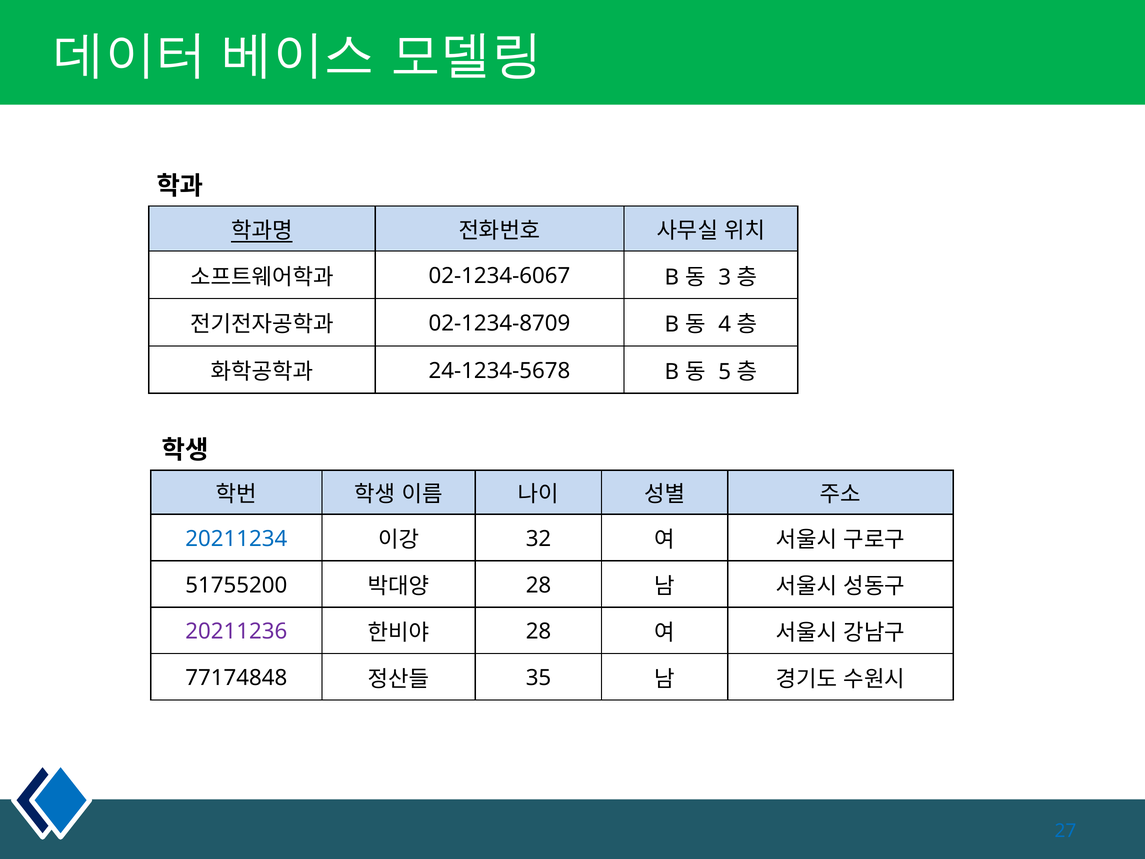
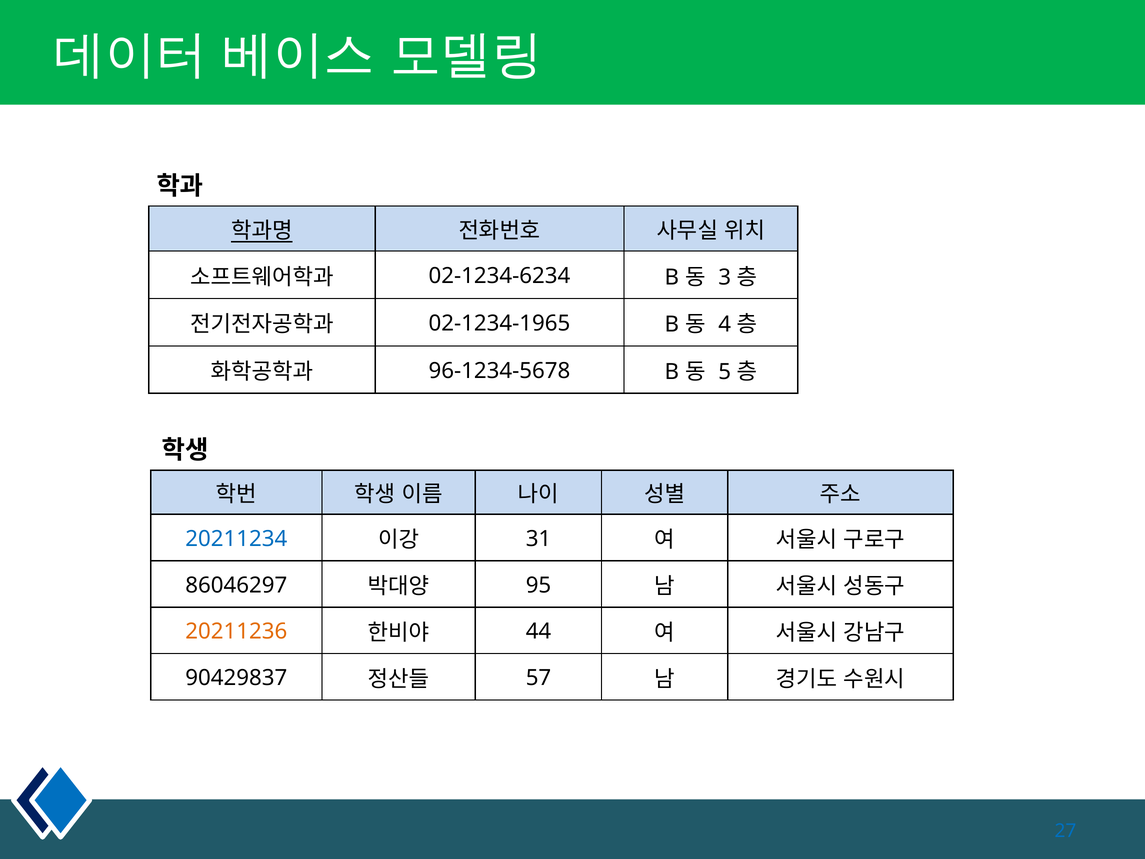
02-1234-6067: 02-1234-6067 -> 02-1234-6234
02-1234-8709: 02-1234-8709 -> 02-1234-1965
24-1234-5678: 24-1234-5678 -> 96-1234-5678
32: 32 -> 31
51755200: 51755200 -> 86046297
28 at (538, 585): 28 -> 95
20211236 colour: purple -> orange
28 at (538, 631): 28 -> 44
77174848: 77174848 -> 90429837
35: 35 -> 57
